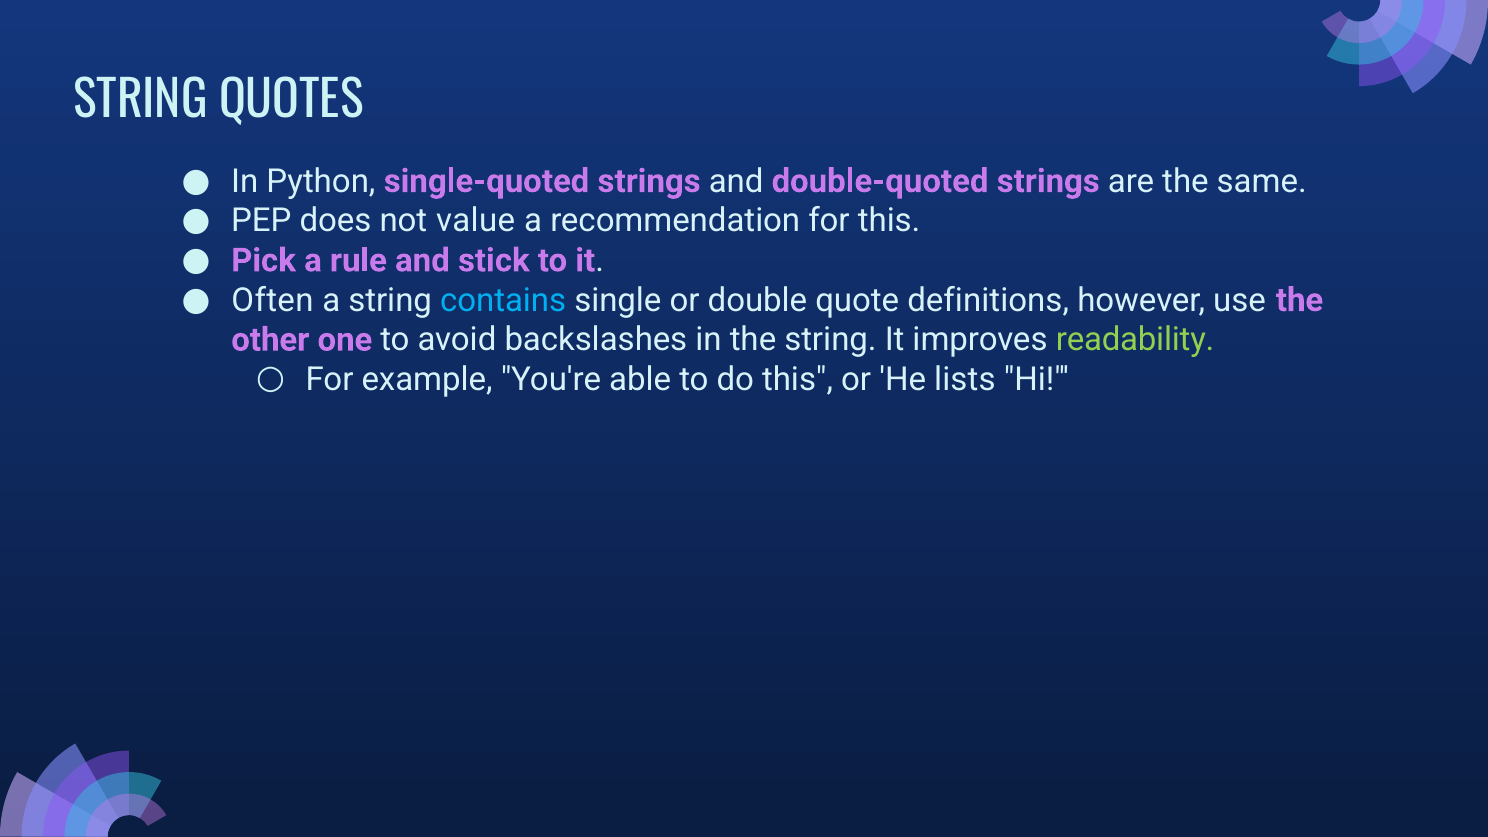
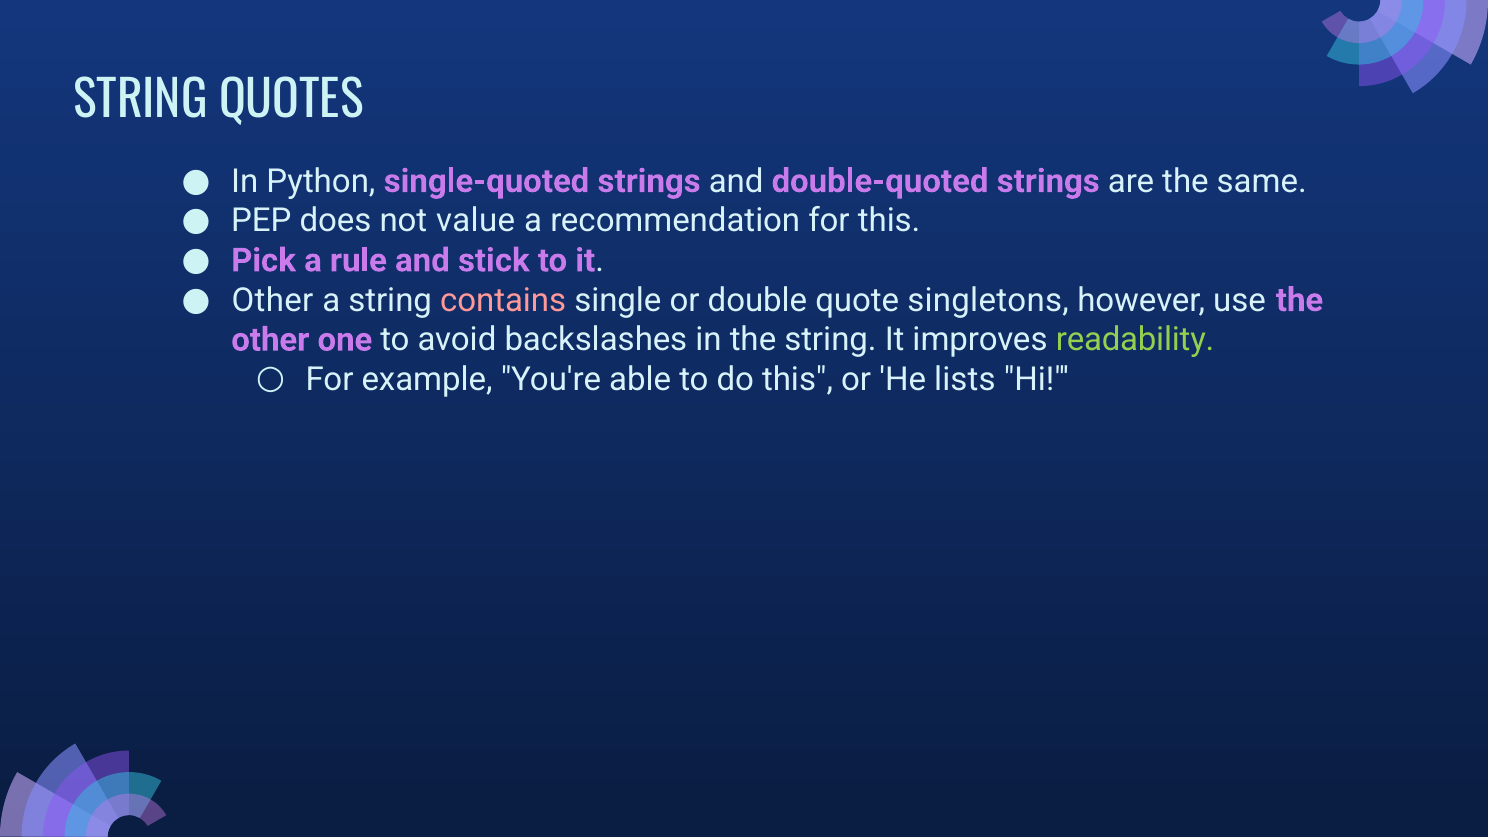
Often at (272, 300): Often -> Other
contains colour: light blue -> pink
definitions: definitions -> singletons
